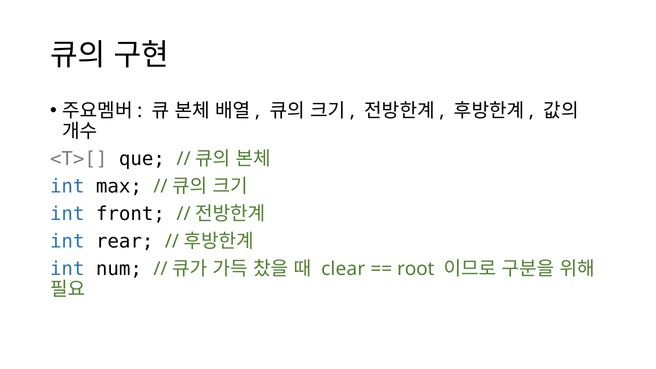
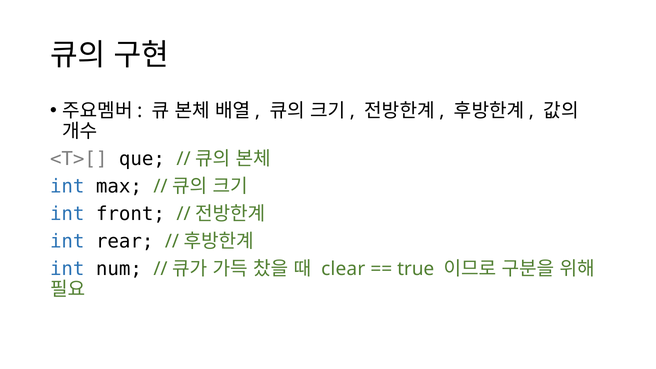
root: root -> true
